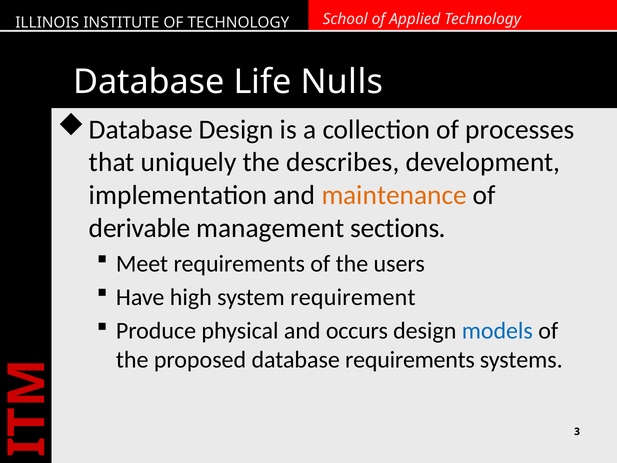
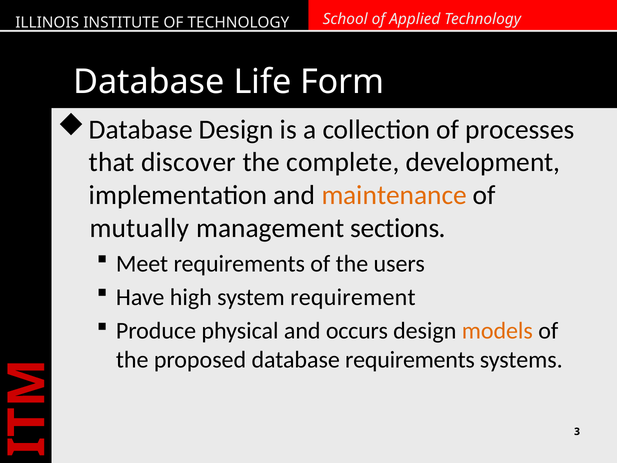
Nulls: Nulls -> Form
uniquely: uniquely -> discover
describes: describes -> complete
derivable: derivable -> mutually
models colour: blue -> orange
